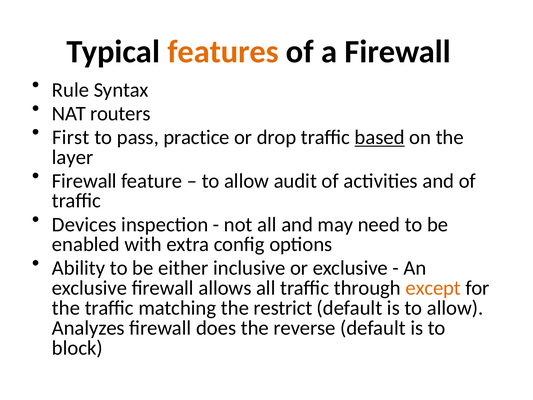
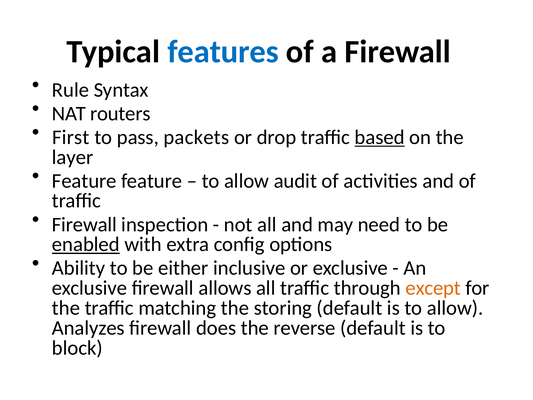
features colour: orange -> blue
practice: practice -> packets
Firewall at (84, 181): Firewall -> Feature
Devices at (84, 224): Devices -> Firewall
enabled underline: none -> present
restrict: restrict -> storing
